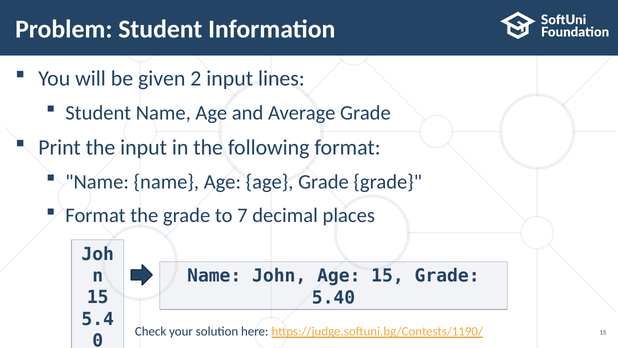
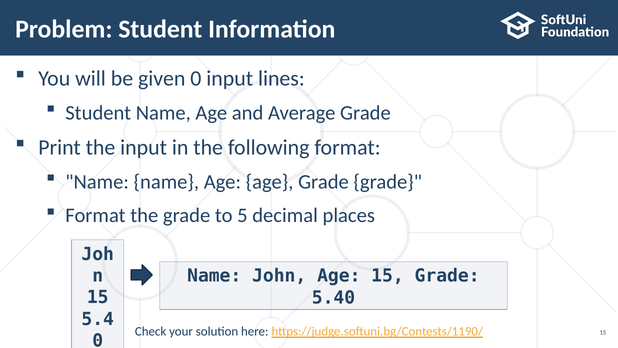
given 2: 2 -> 0
7: 7 -> 5
